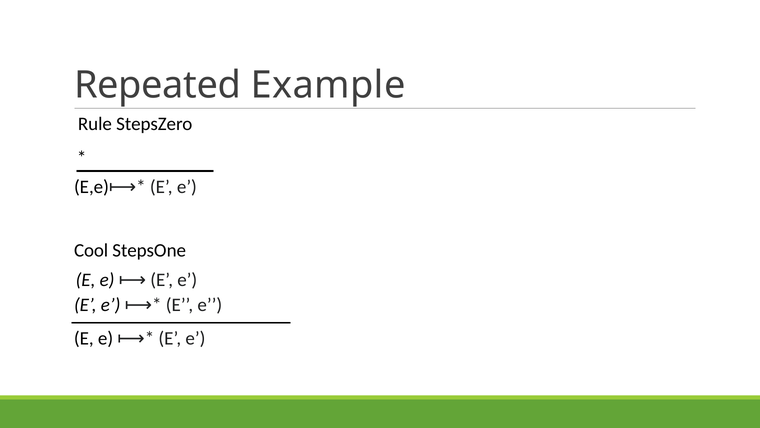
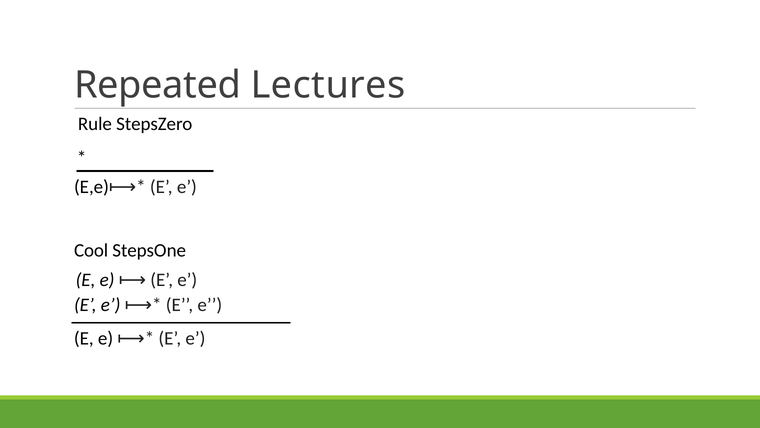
Example: Example -> Lectures
